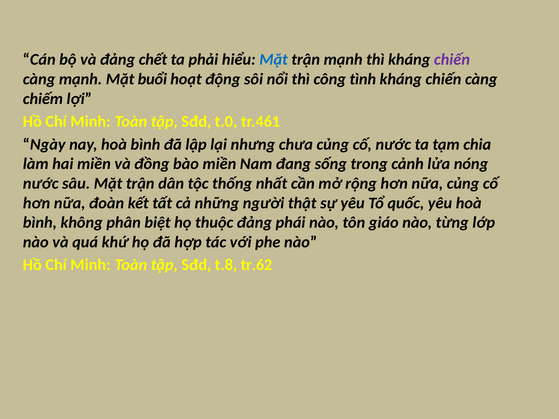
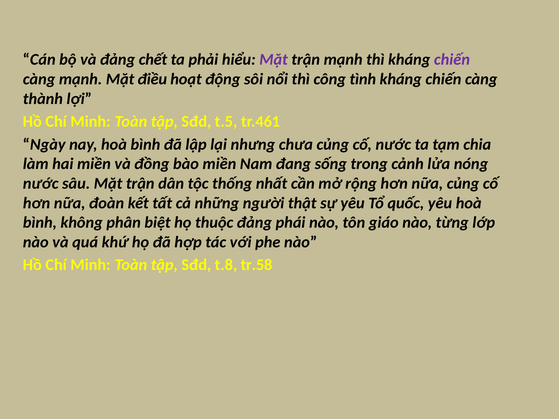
Mặt at (274, 60) colour: blue -> purple
buổi: buổi -> điều
chiếm: chiếm -> thành
t.0: t.0 -> t.5
tr.62: tr.62 -> tr.58
